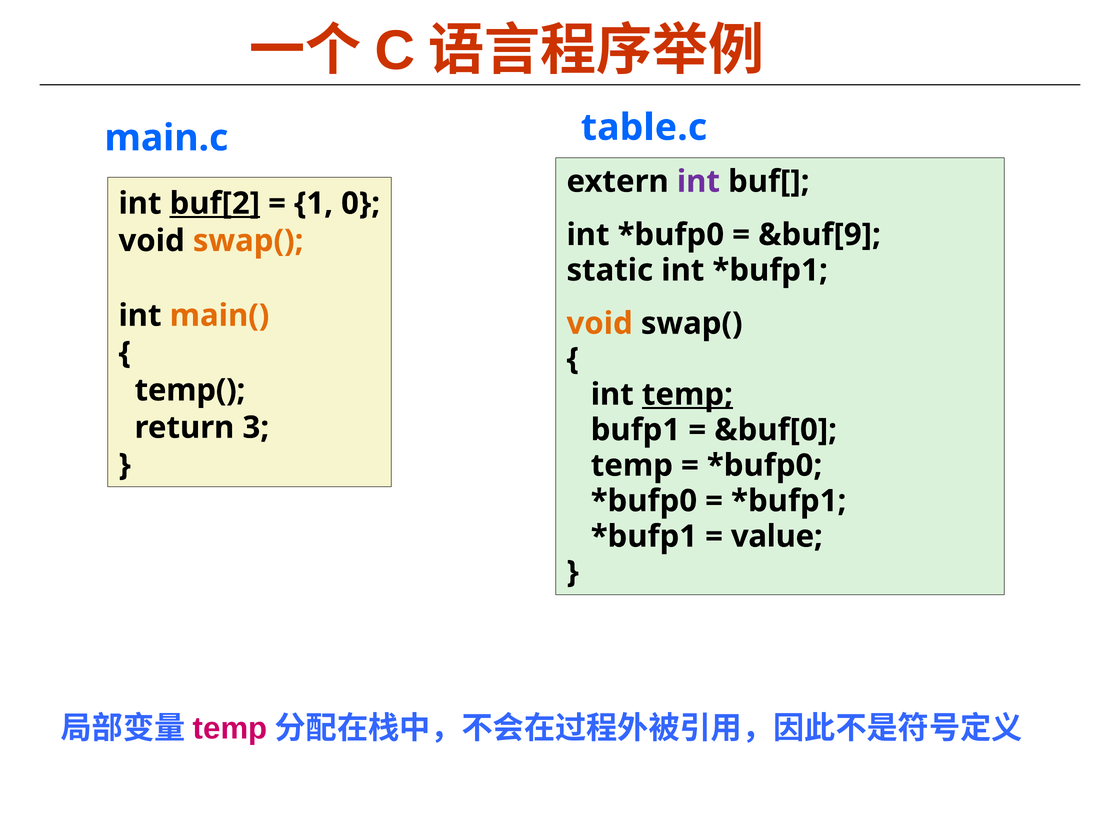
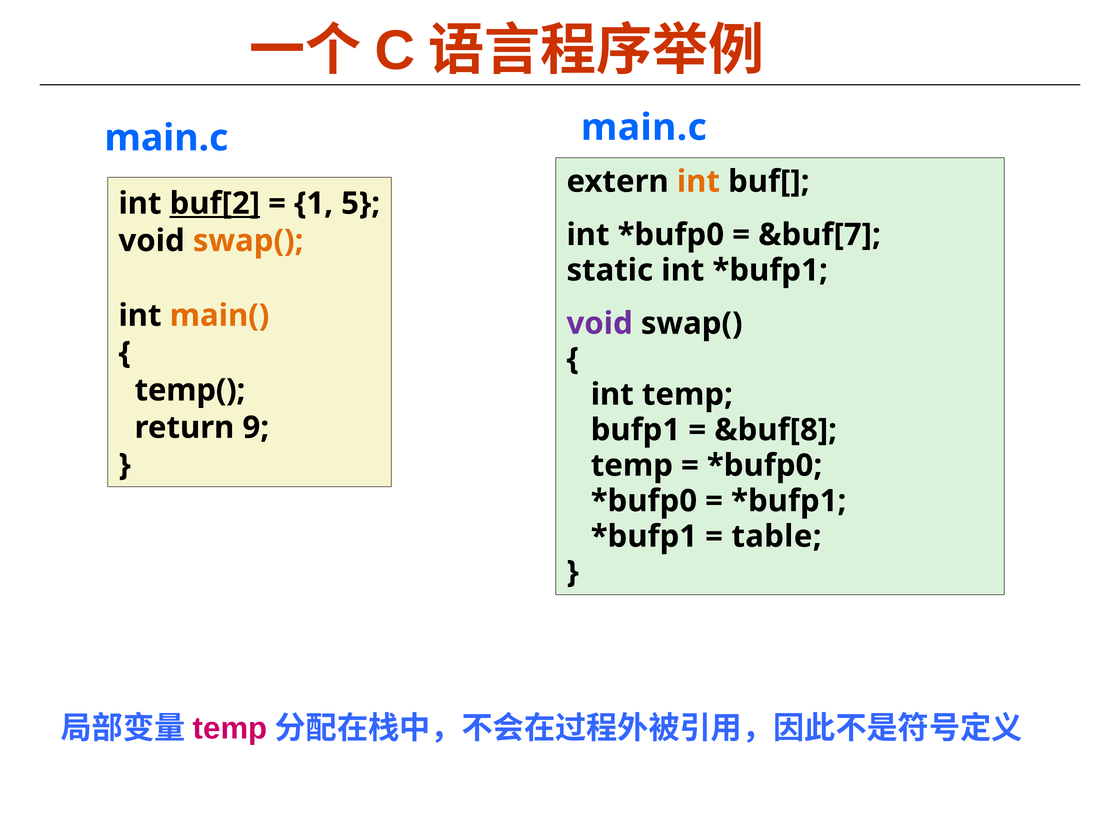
main.c table.c: table.c -> main.c
int at (698, 181) colour: purple -> orange
0: 0 -> 5
&buf[9: &buf[9 -> &buf[7
void at (600, 323) colour: orange -> purple
temp at (687, 394) underline: present -> none
3: 3 -> 9
&buf[0: &buf[0 -> &buf[8
value: value -> table
